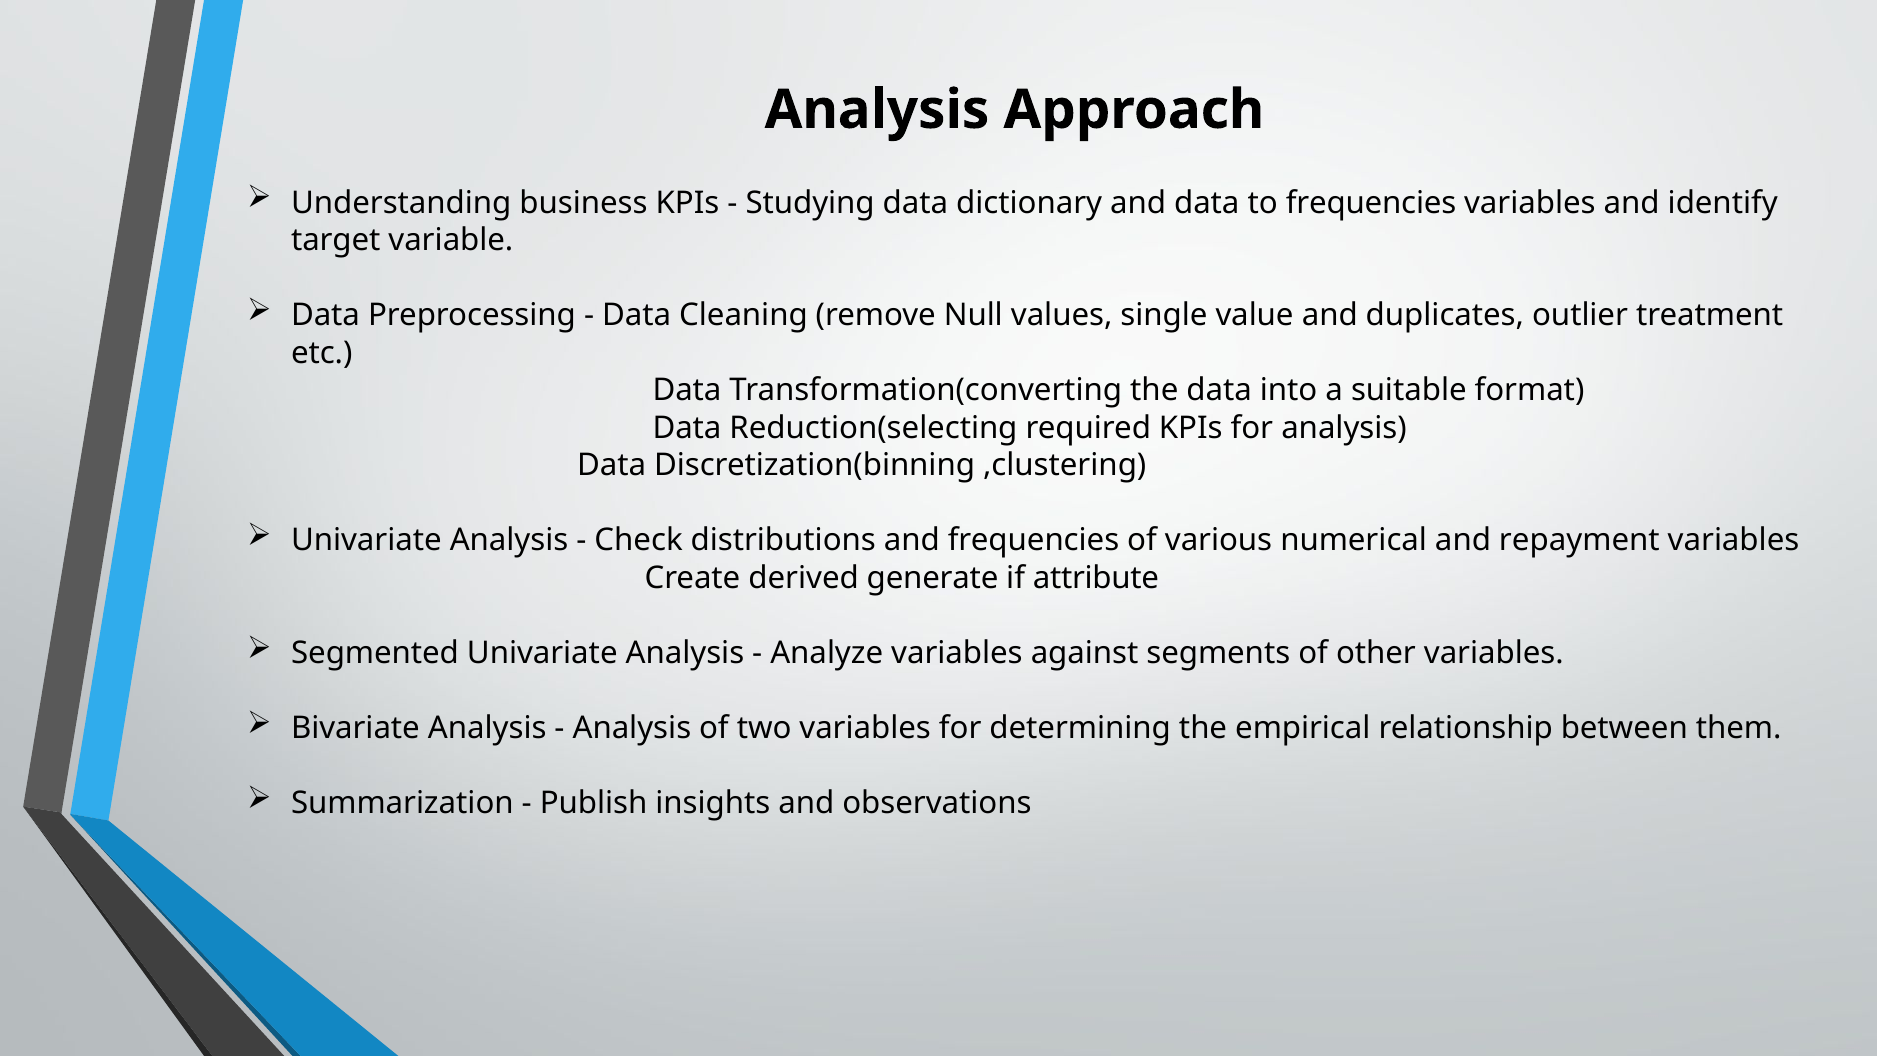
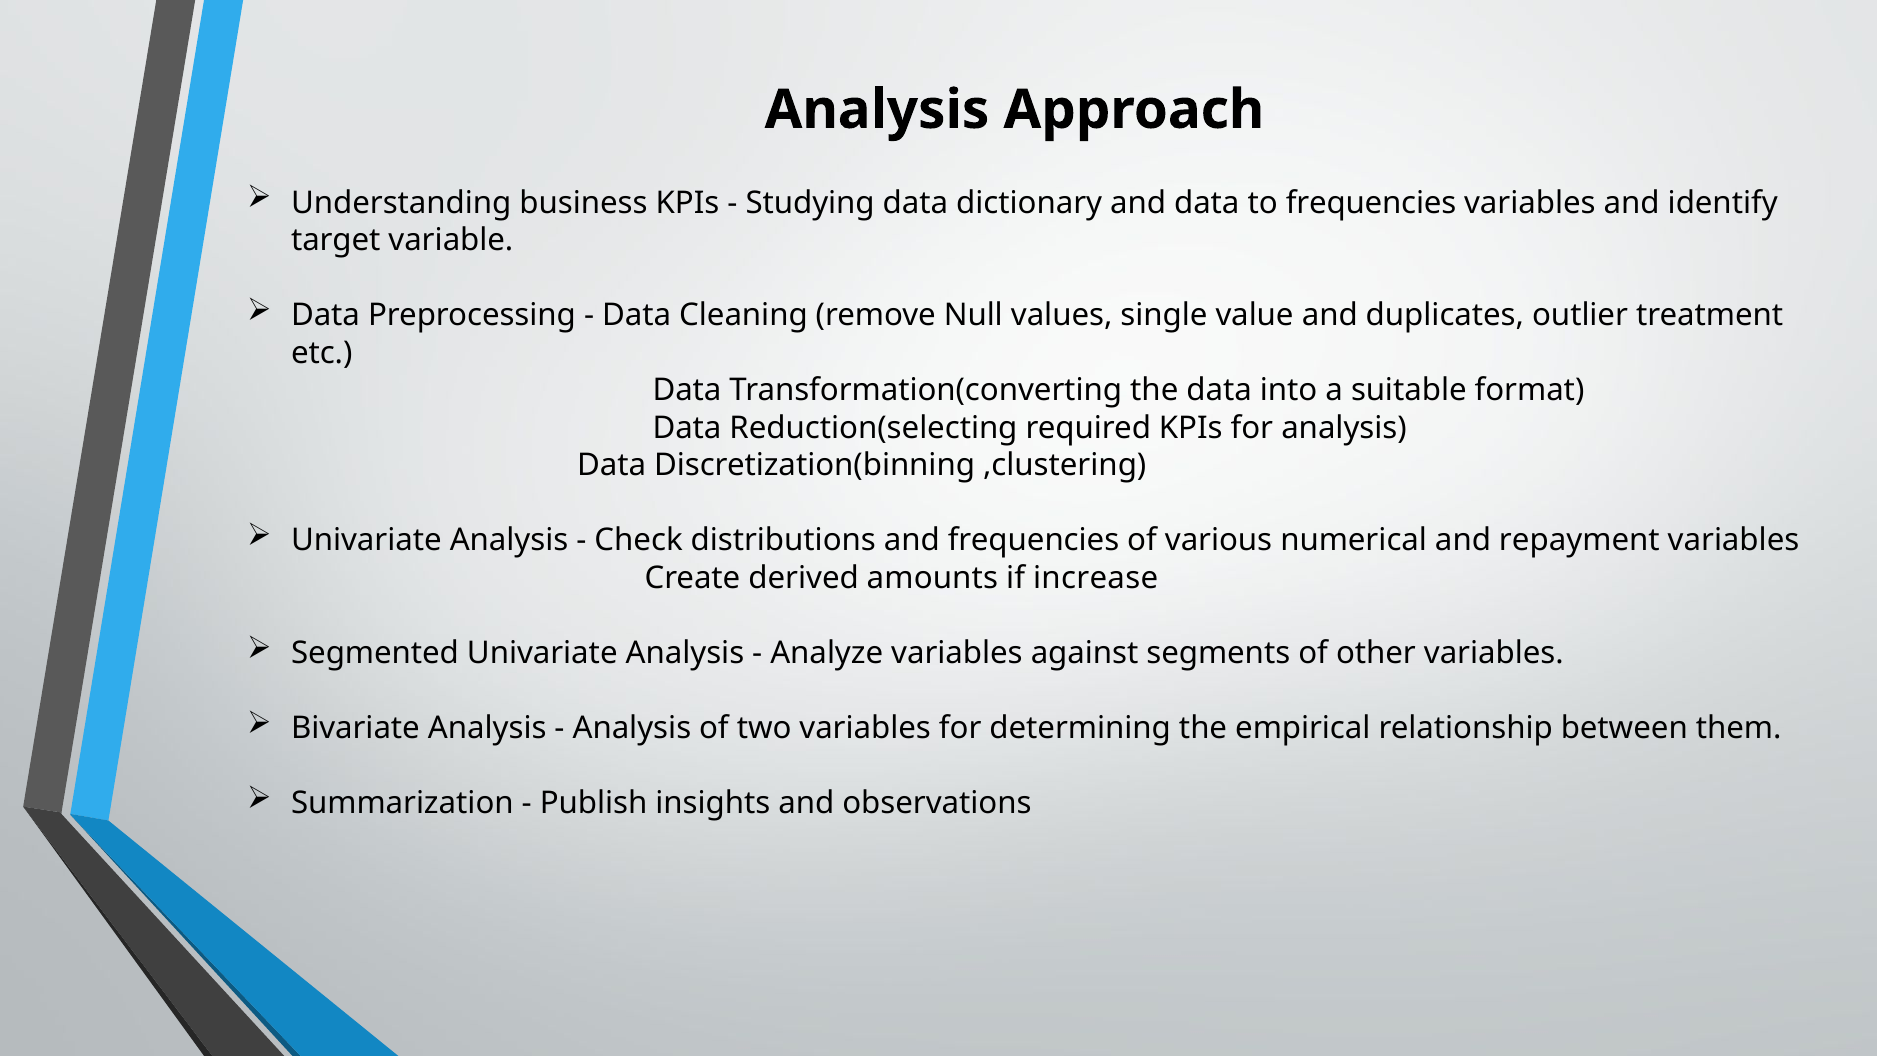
generate: generate -> amounts
attribute: attribute -> increase
